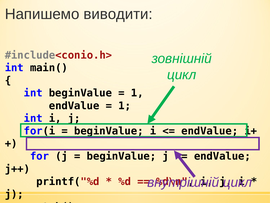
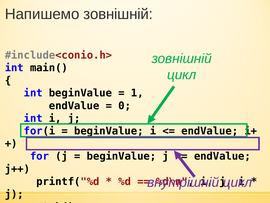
Напишемо виводити: виводити -> зовнішній
1 at (125, 106): 1 -> 0
